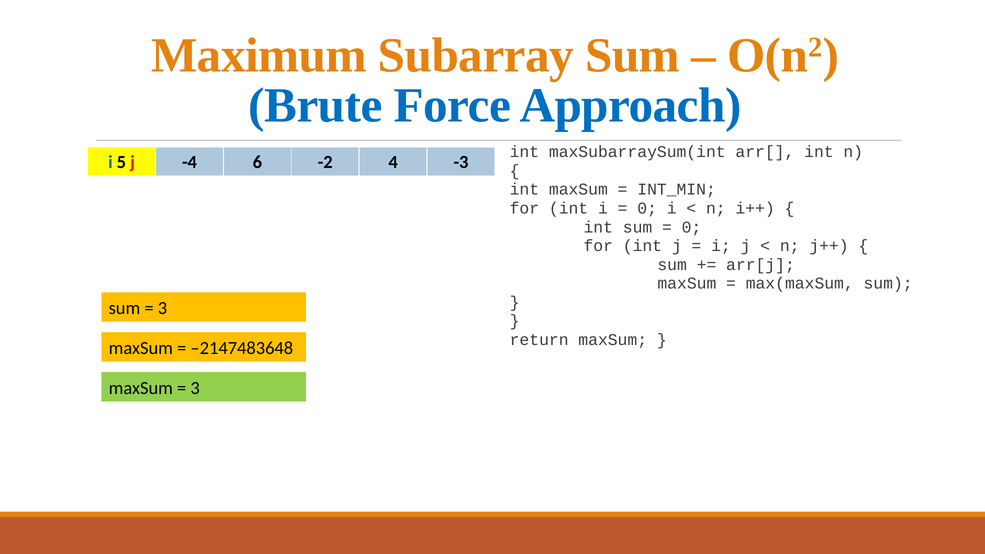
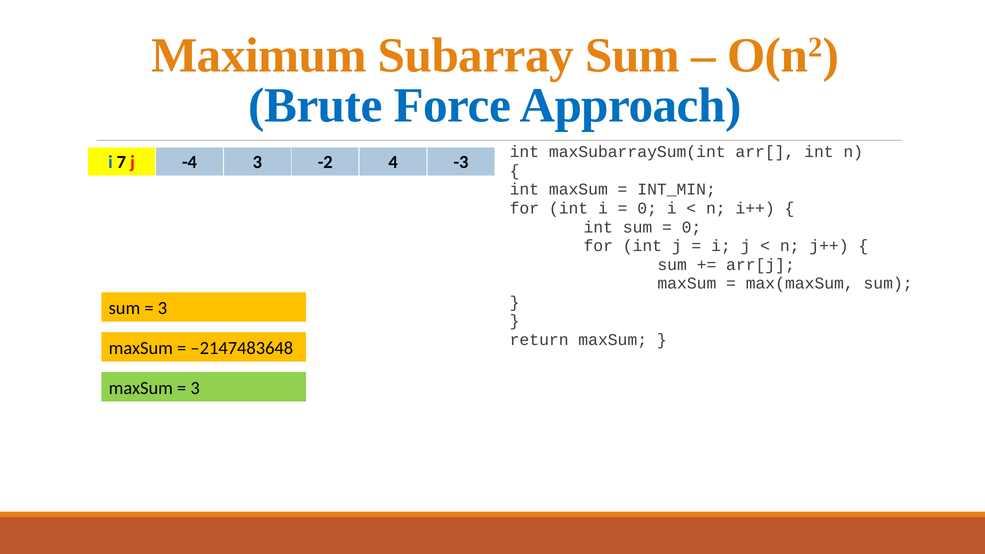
5: 5 -> 7
-4 6: 6 -> 3
